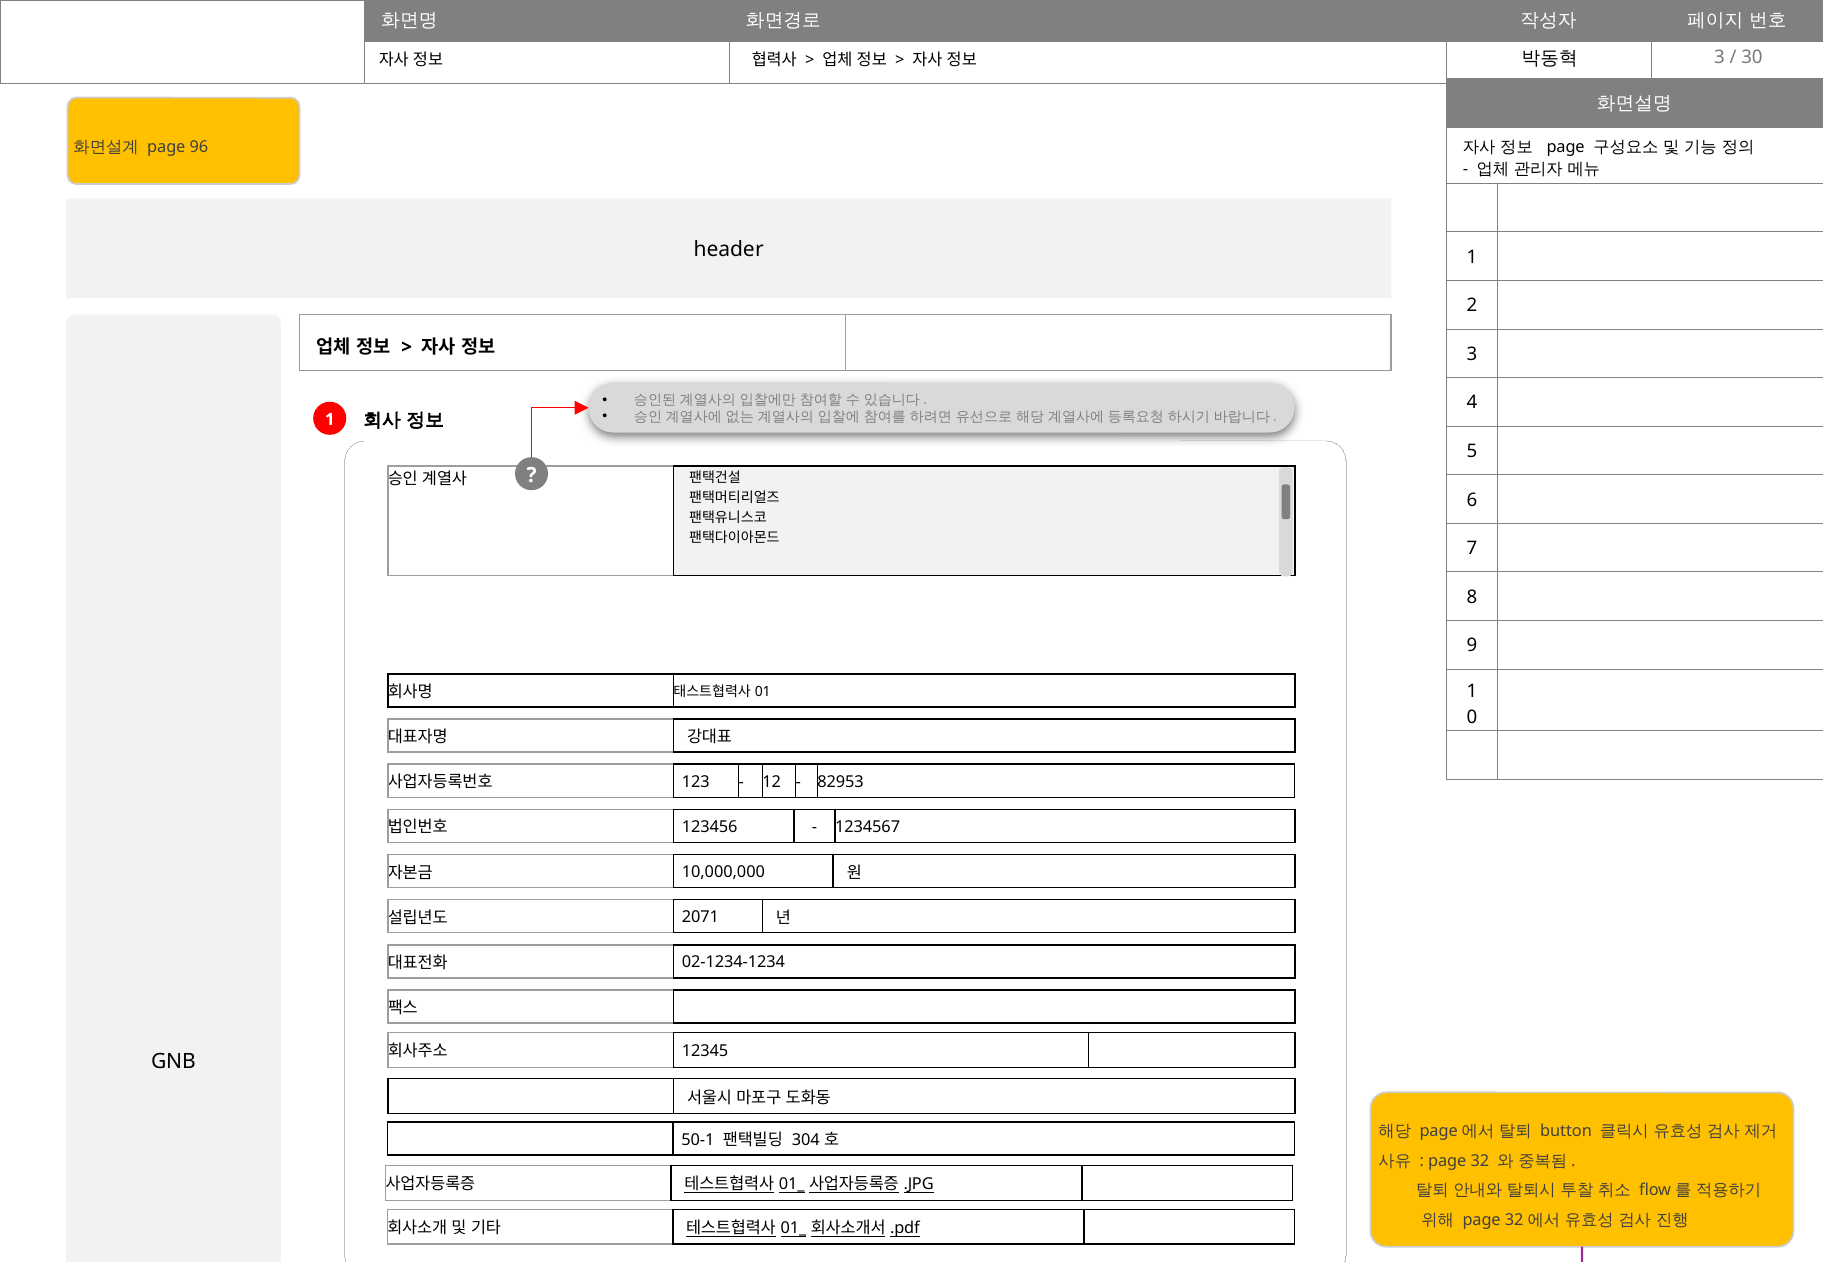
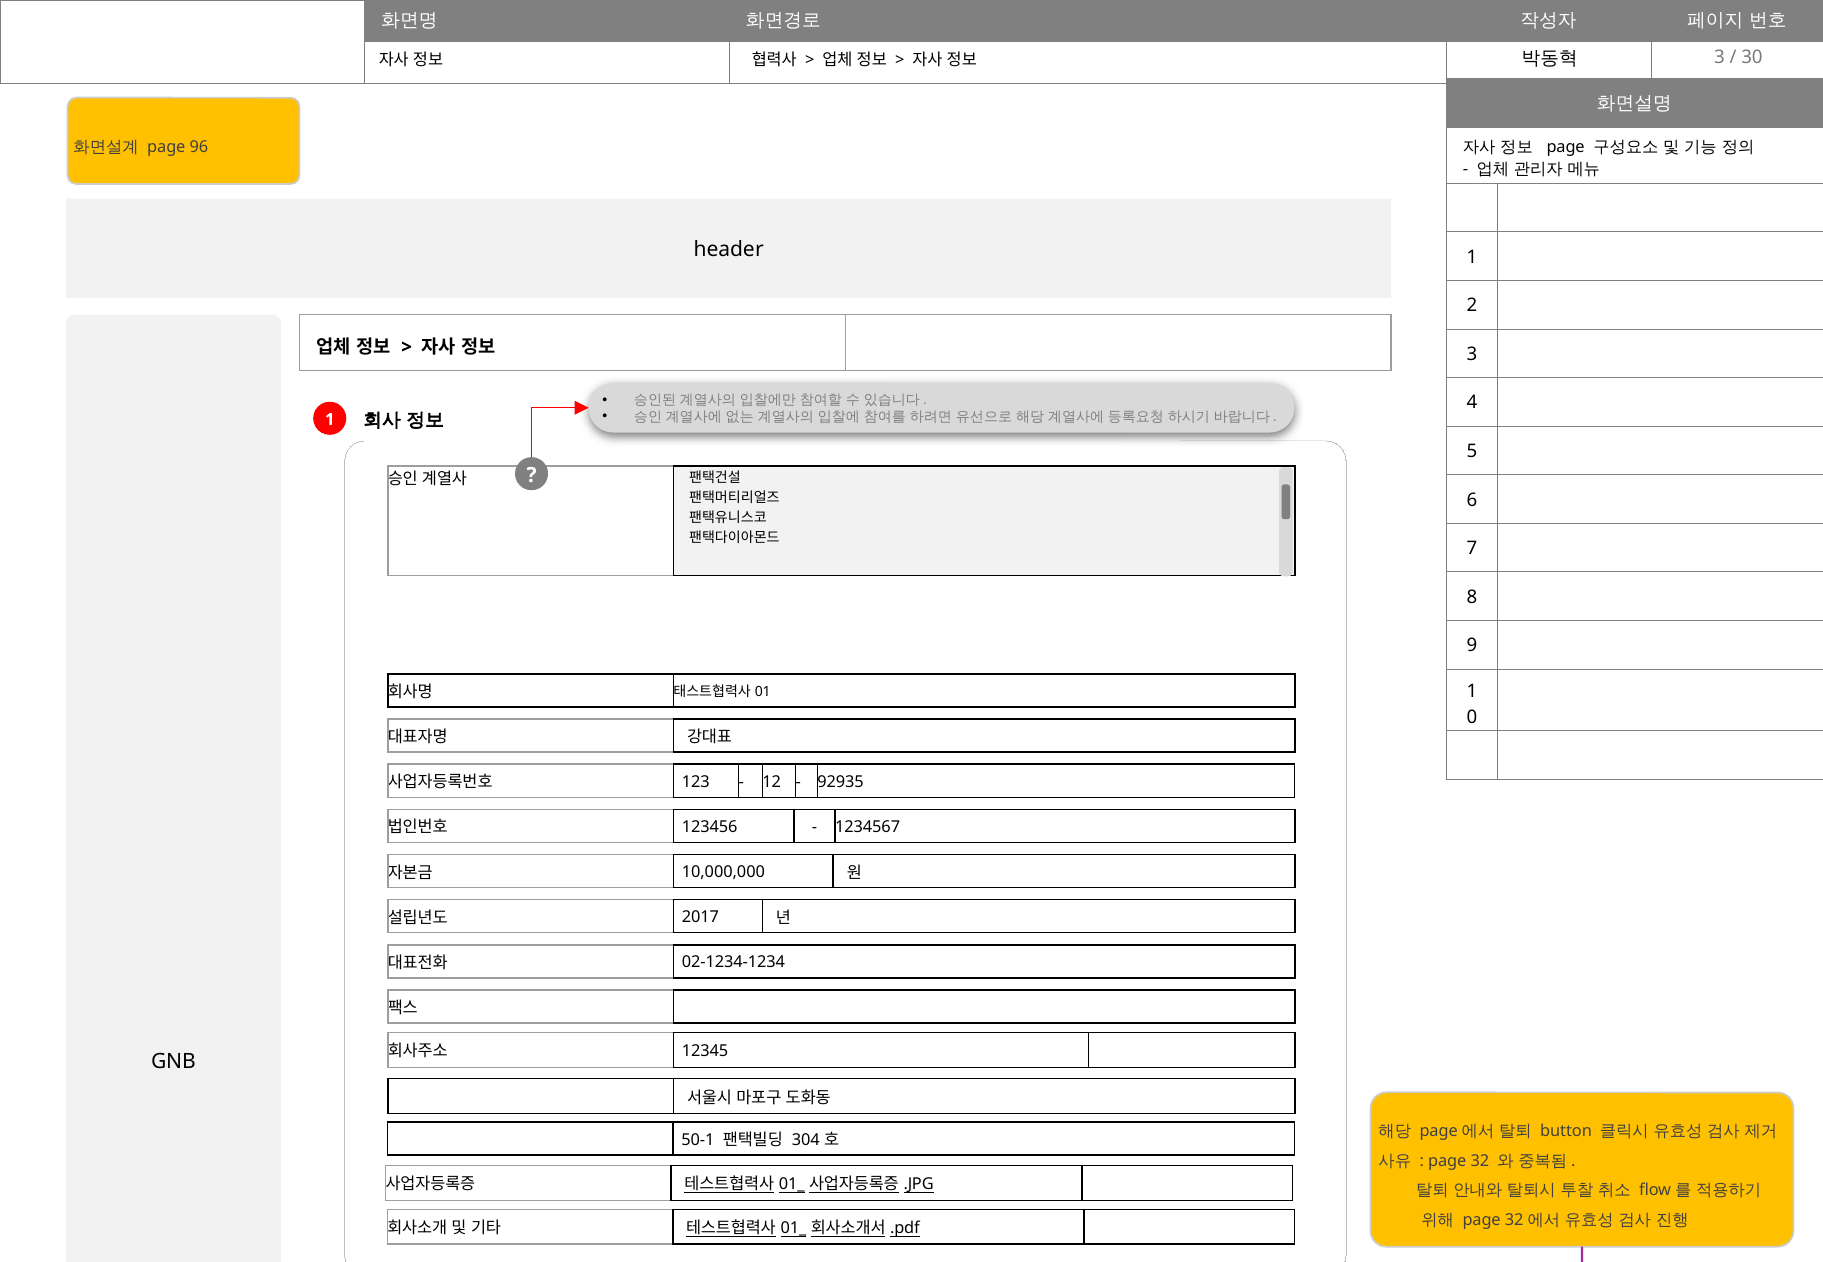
82953: 82953 -> 92935
2071: 2071 -> 2017
